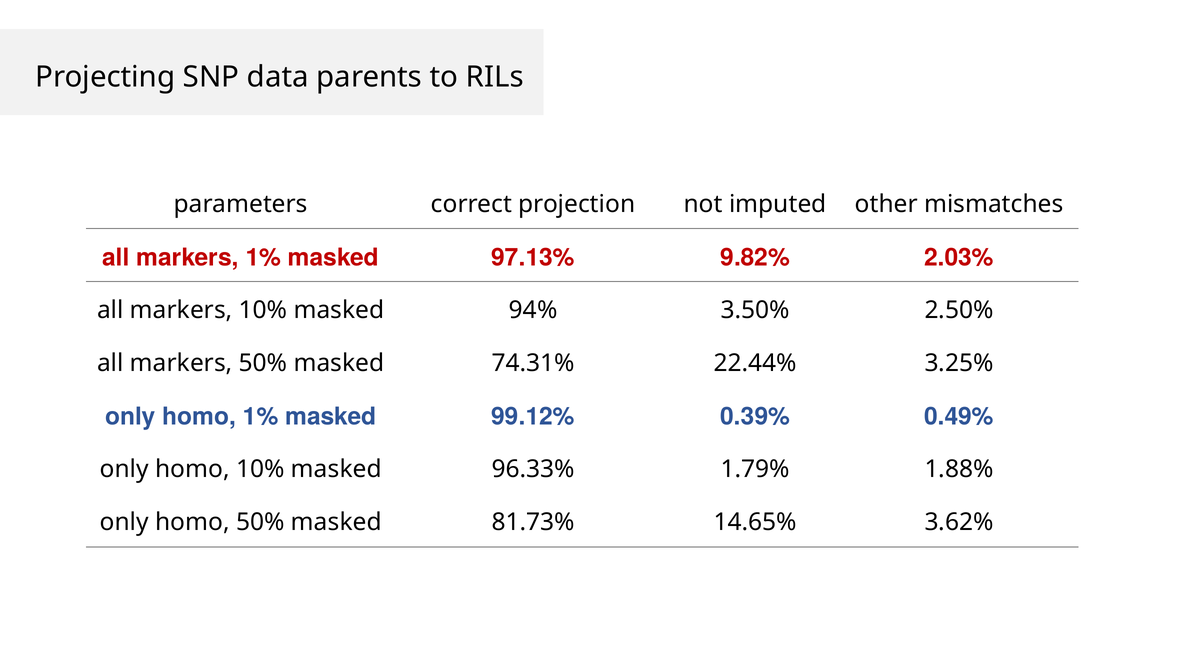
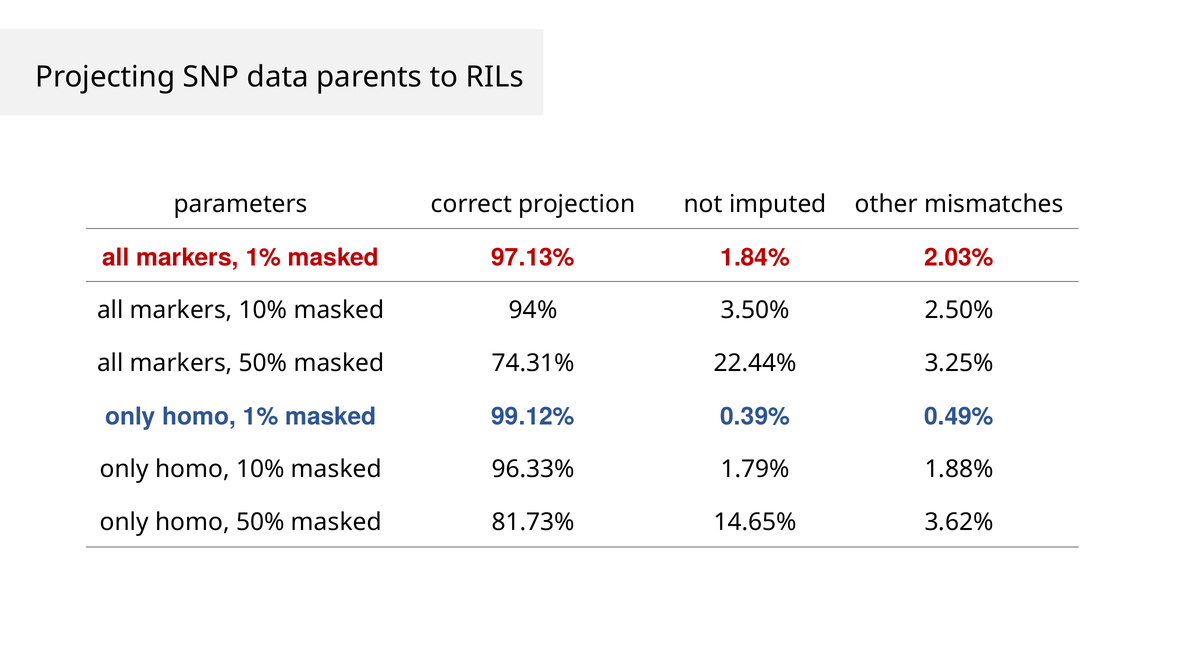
9.82%: 9.82% -> 1.84%
